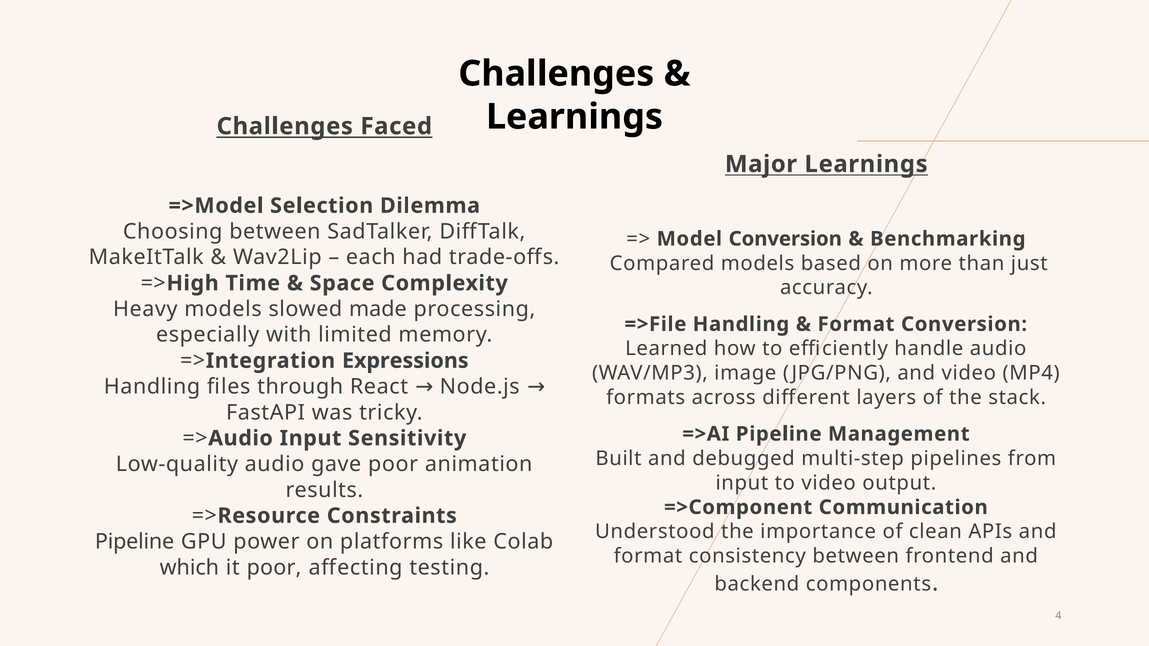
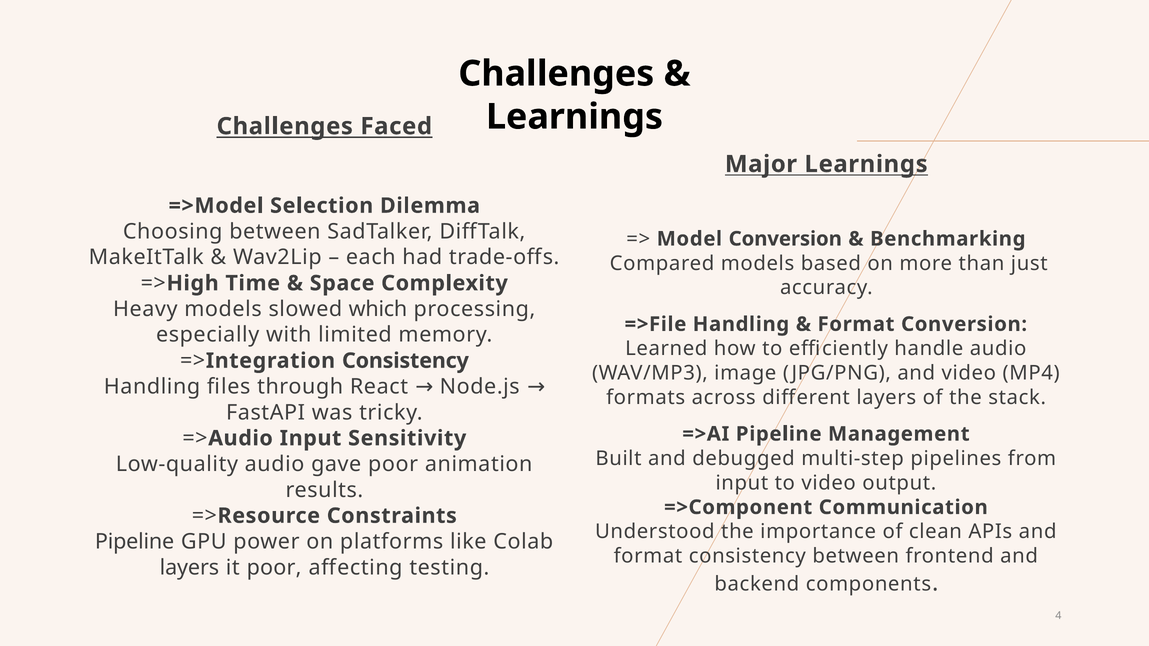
made: made -> which
Expressions at (405, 361): Expressions -> Consistency
which at (189, 568): which -> layers
